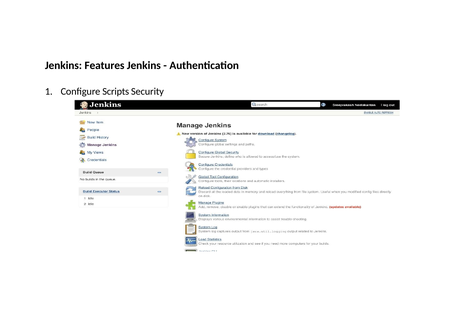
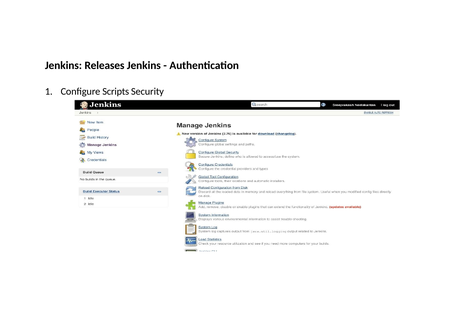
Features: Features -> Releases
